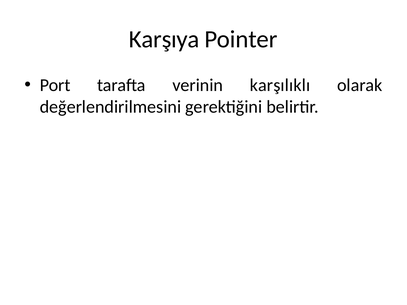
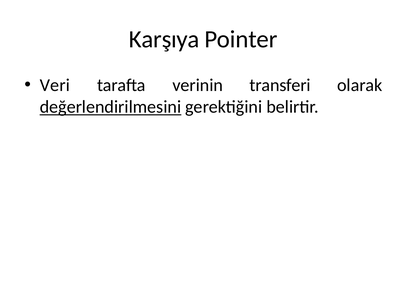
Port: Port -> Veri
karşılıklı: karşılıklı -> transferi
değerlendirilmesini underline: none -> present
